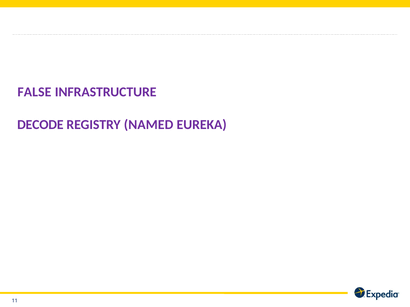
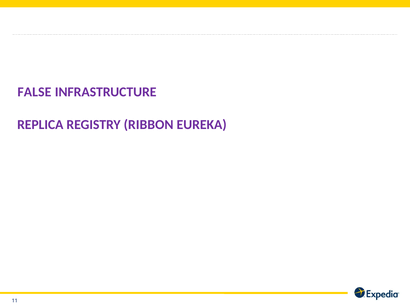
DECODE: DECODE -> REPLICA
NAMED: NAMED -> RIBBON
